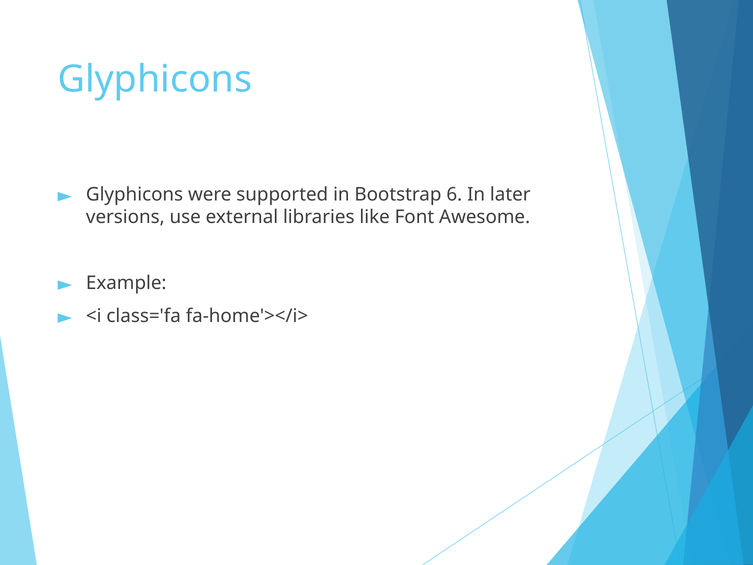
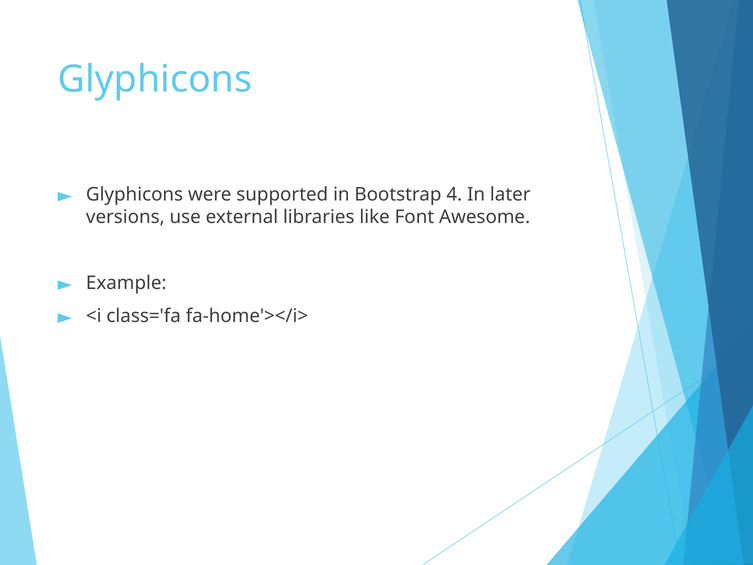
6: 6 -> 4
